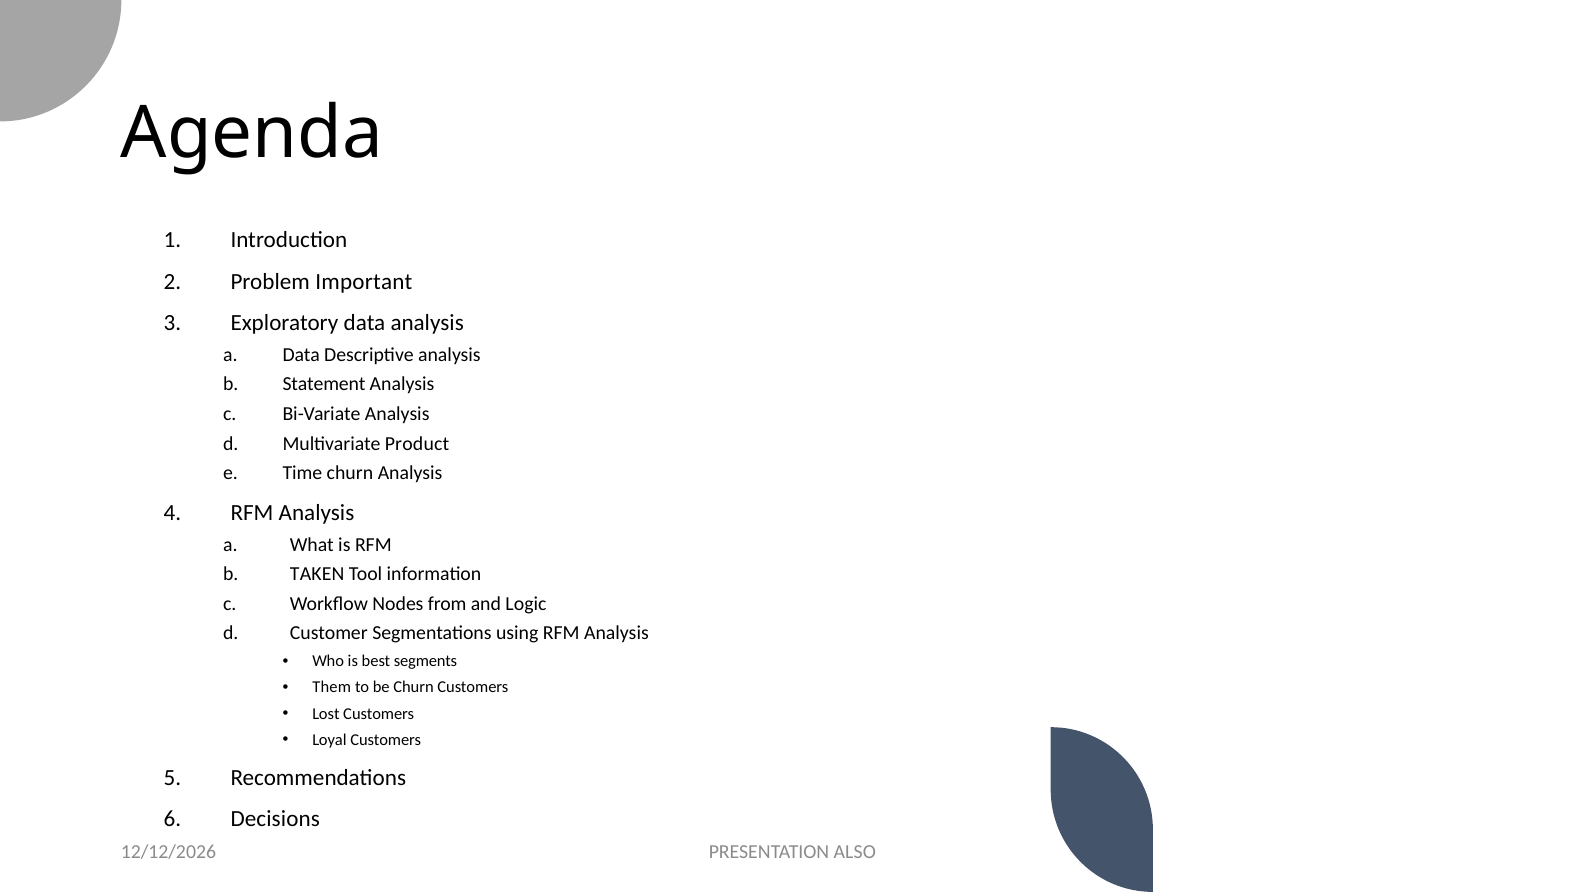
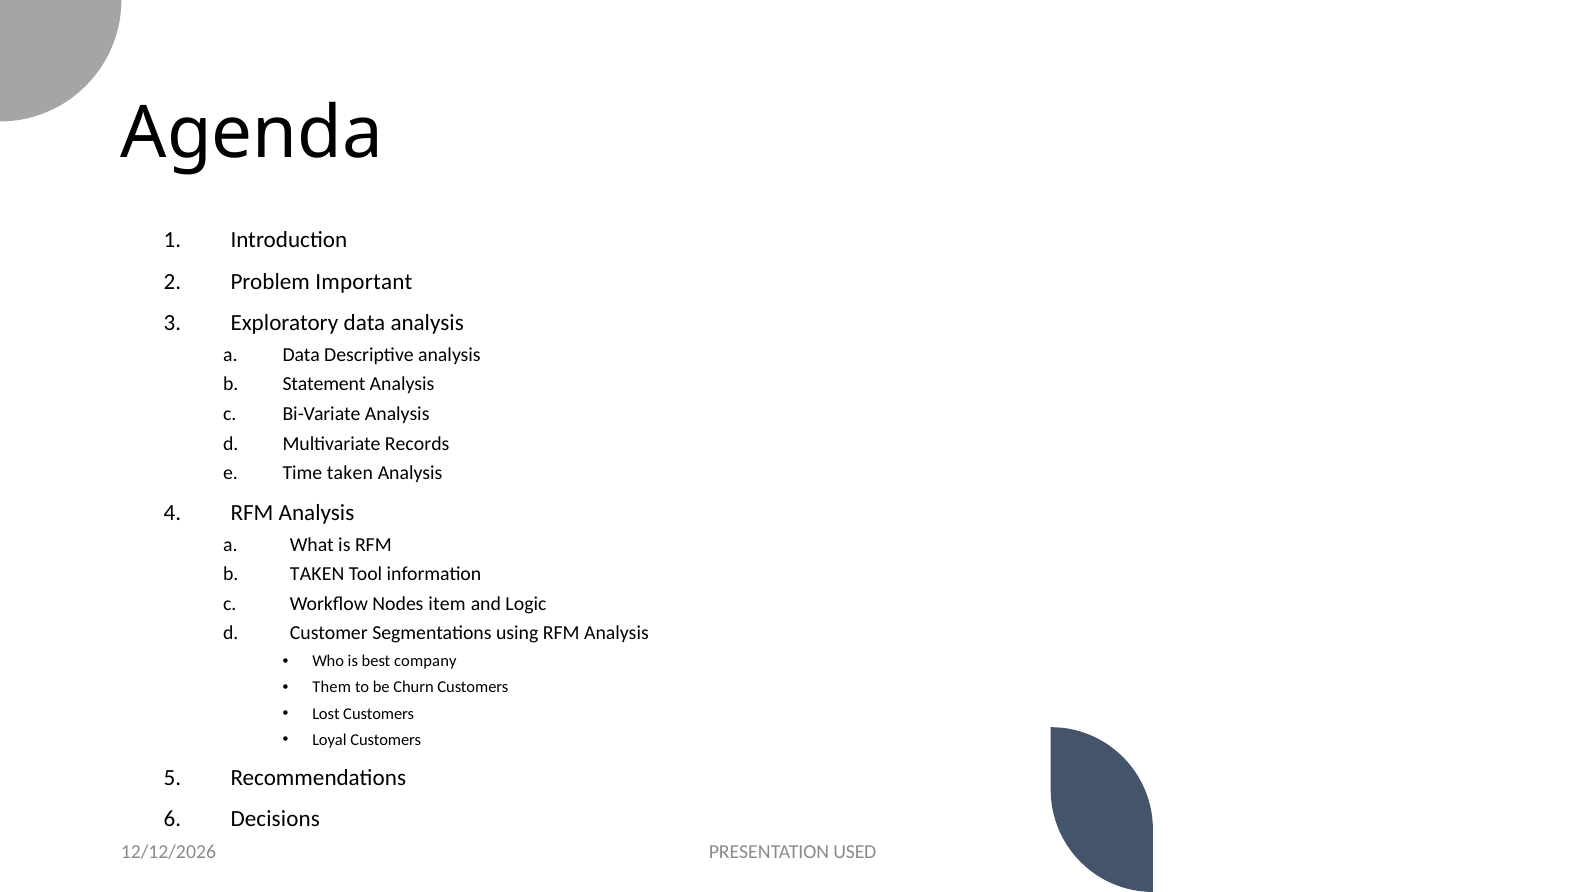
Product: Product -> Records
Time churn: churn -> taken
from: from -> item
segments: segments -> company
ALSO: ALSO -> USED
